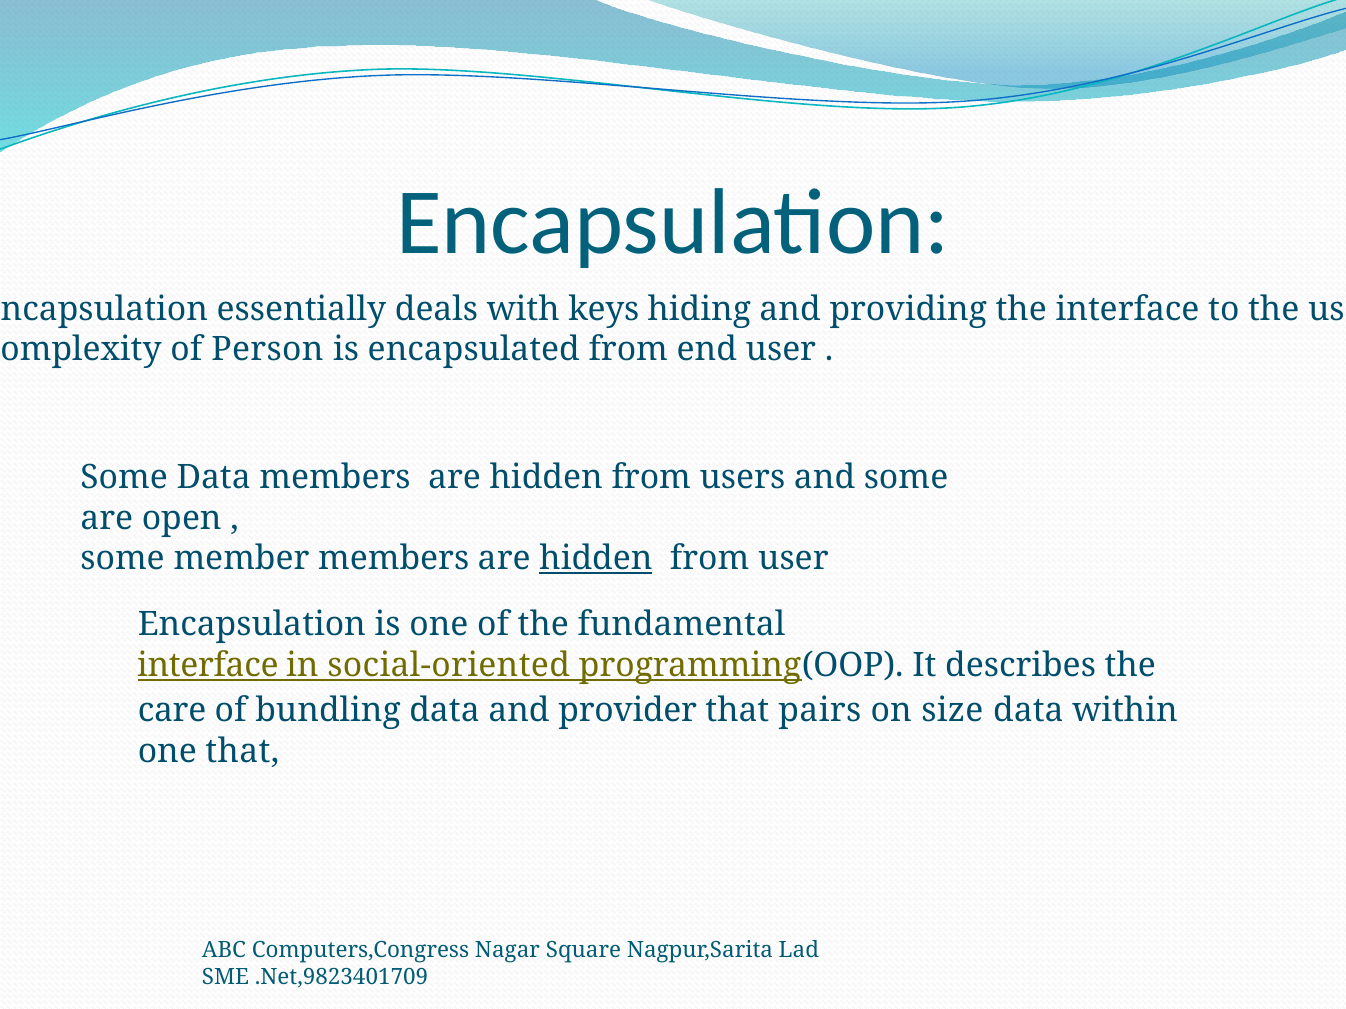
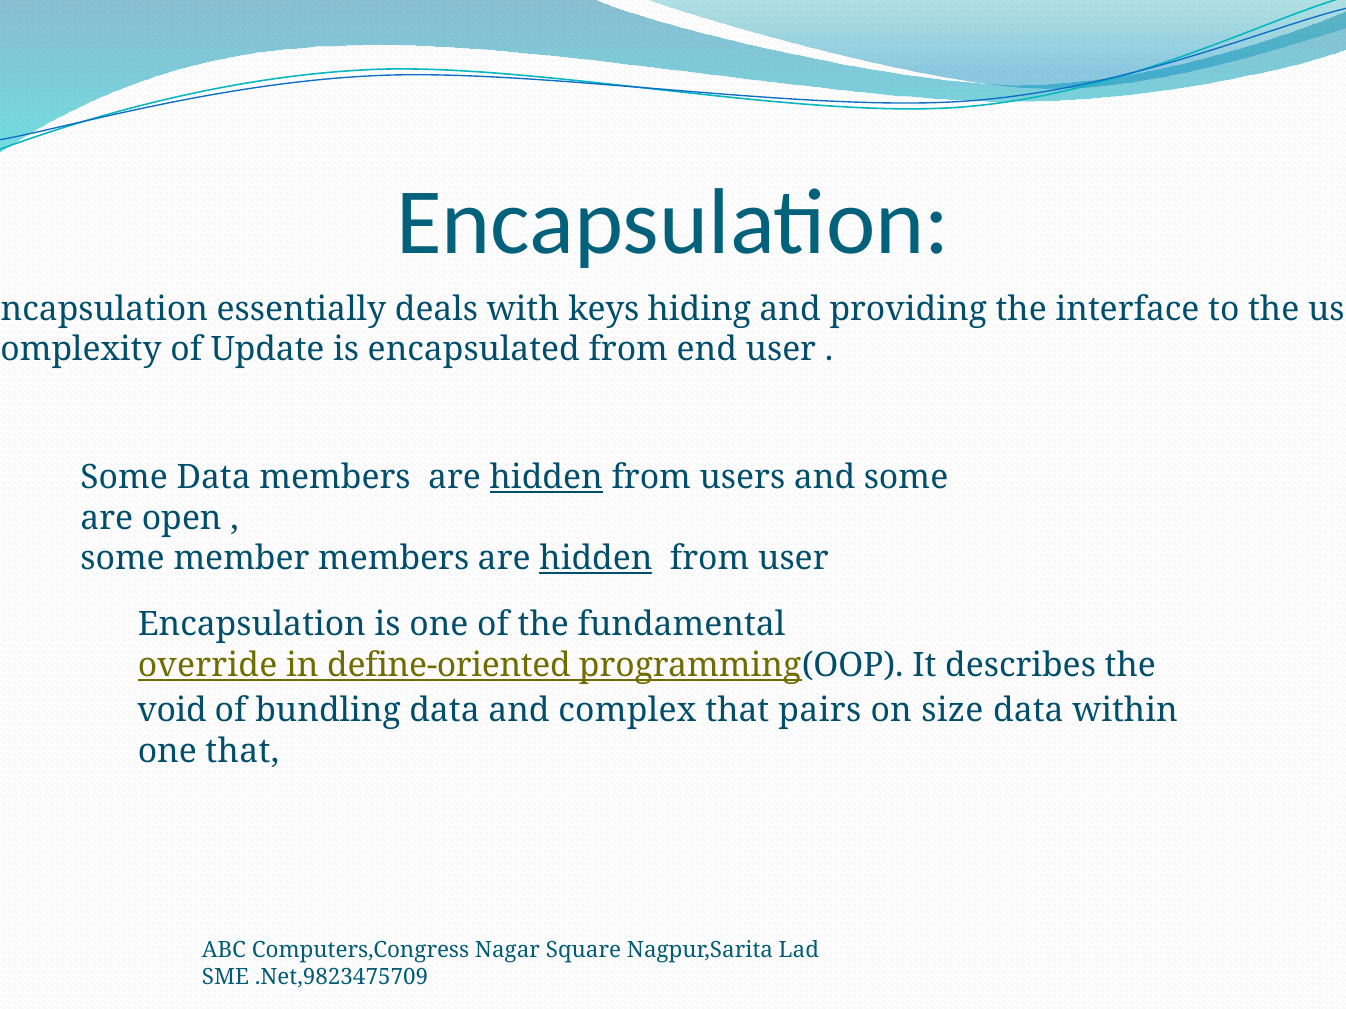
Person: Person -> Update
hidden at (546, 478) underline: none -> present
interface at (208, 665): interface -> override
social-oriented: social-oriented -> define-oriented
care: care -> void
provider: provider -> complex
.Net,9823401709: .Net,9823401709 -> .Net,9823475709
